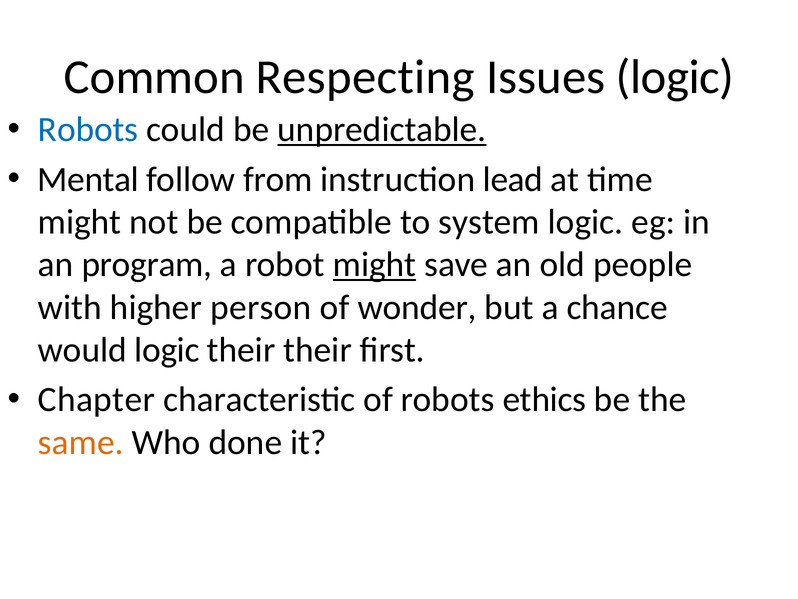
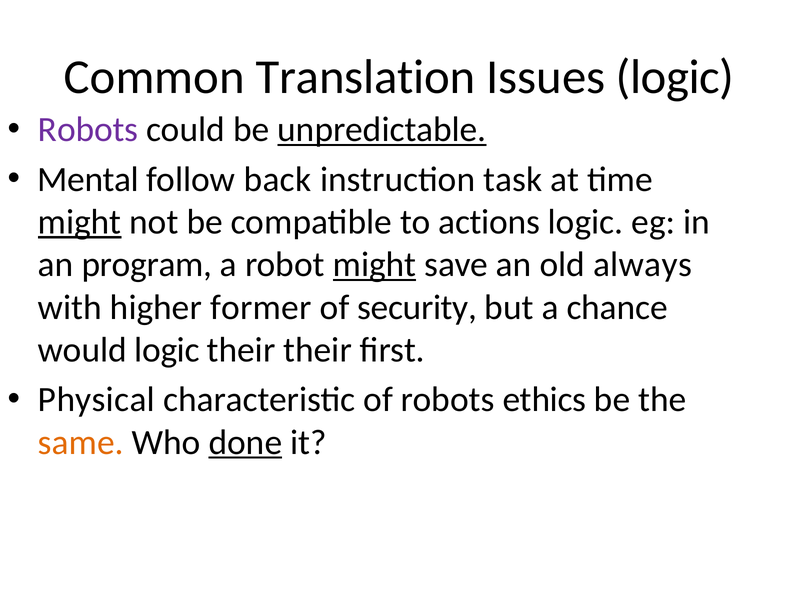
Respecting: Respecting -> Translation
Robots at (88, 130) colour: blue -> purple
from: from -> back
lead: lead -> task
might at (80, 222) underline: none -> present
system: system -> actions
people: people -> always
person: person -> former
wonder: wonder -> security
Chapter: Chapter -> Physical
done underline: none -> present
